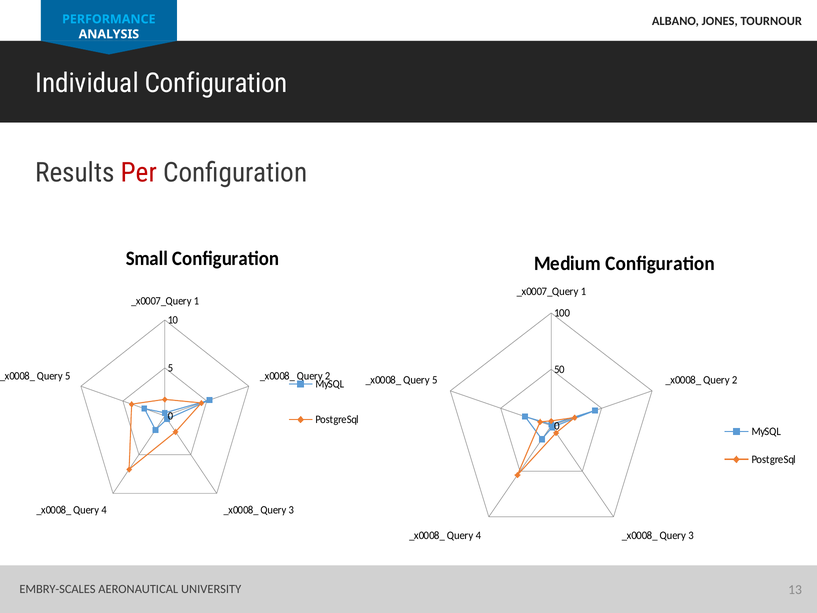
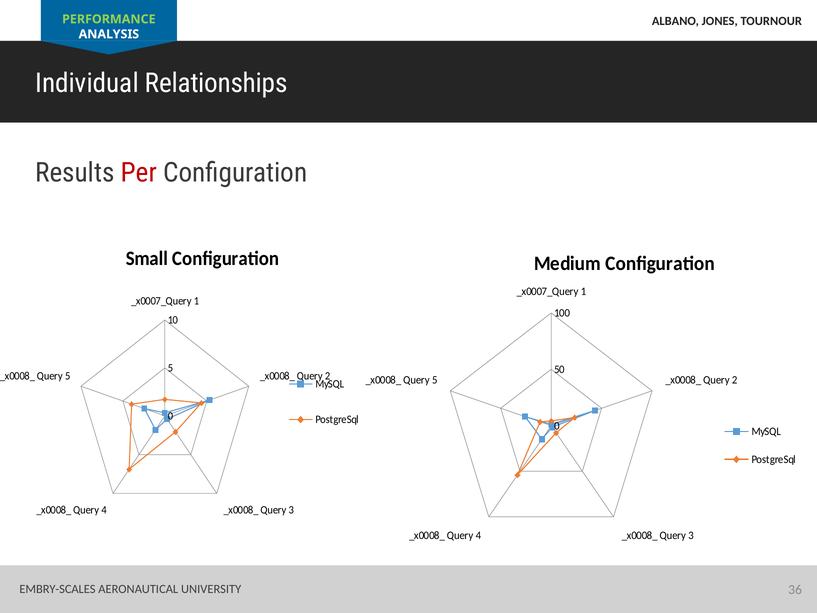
PERFORMANCE colour: light blue -> light green
Individual Configuration: Configuration -> Relationships
13: 13 -> 36
